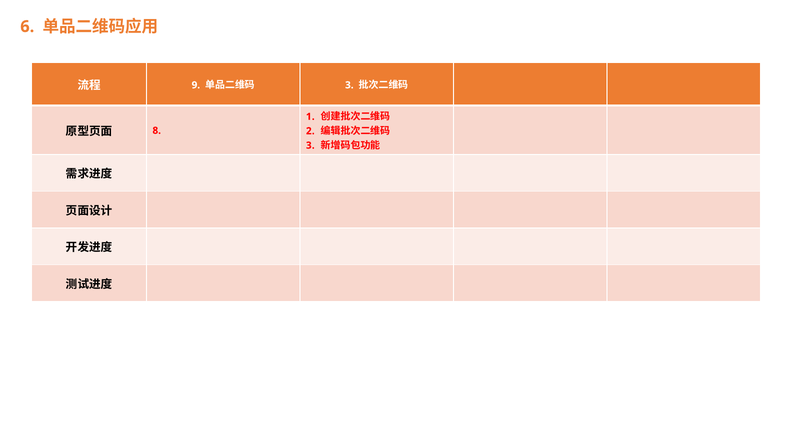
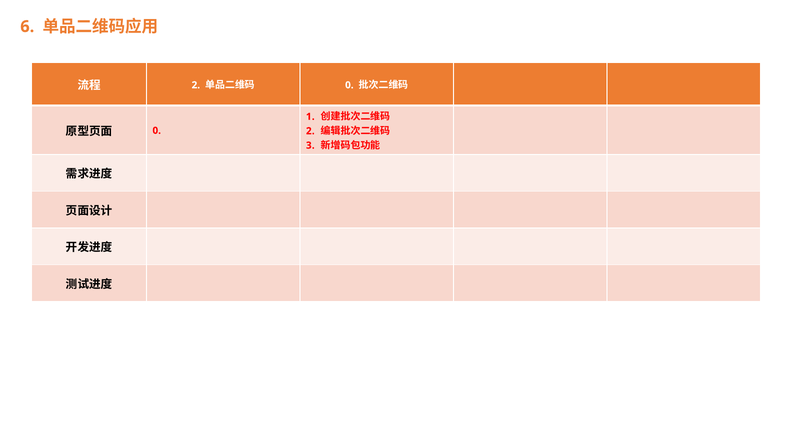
9 at (196, 85): 9 -> 2
3 at (349, 85): 3 -> 0
8 at (157, 130): 8 -> 0
